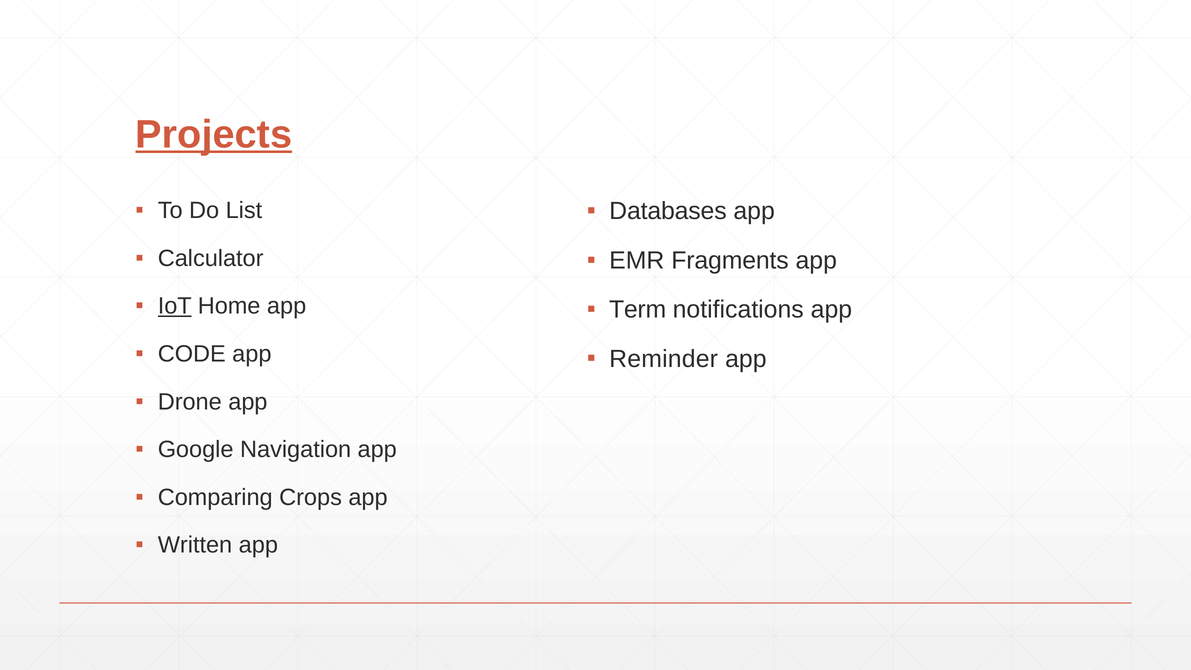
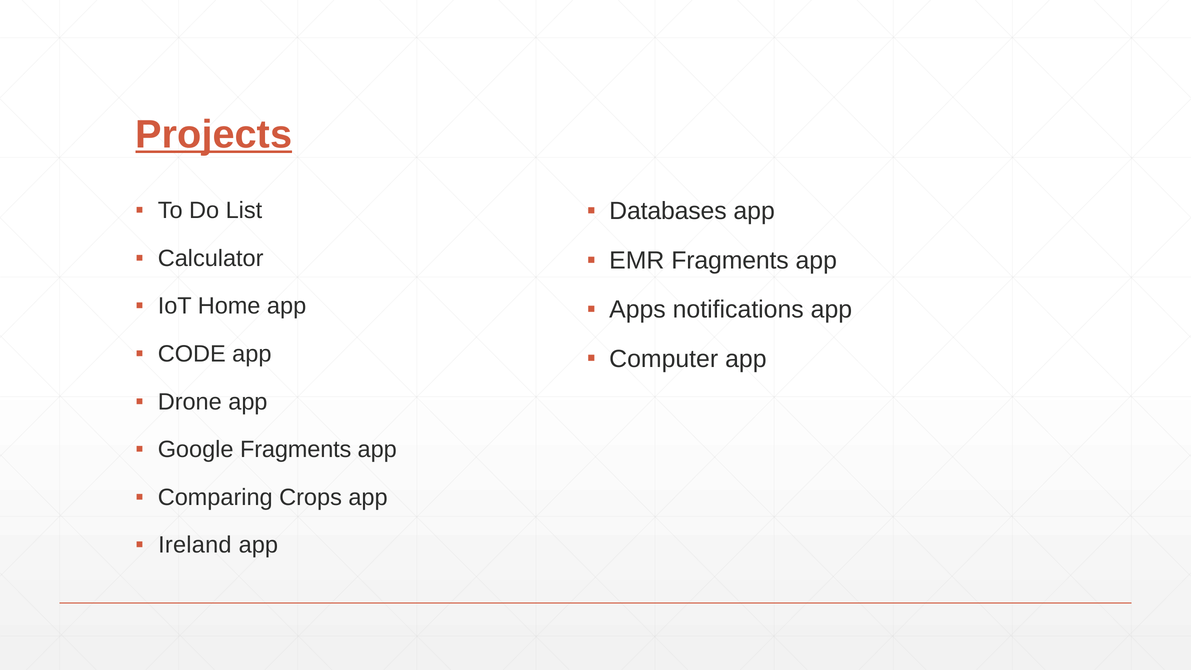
IoT underline: present -> none
Term: Term -> Apps
Reminder: Reminder -> Computer
Google Navigation: Navigation -> Fragments
Written: Written -> Ireland
